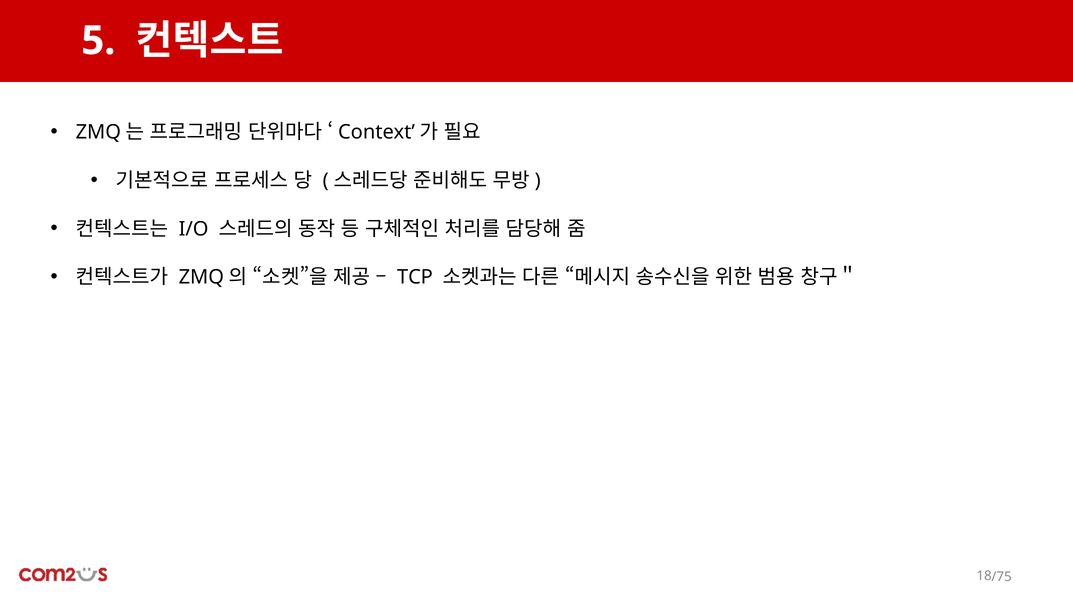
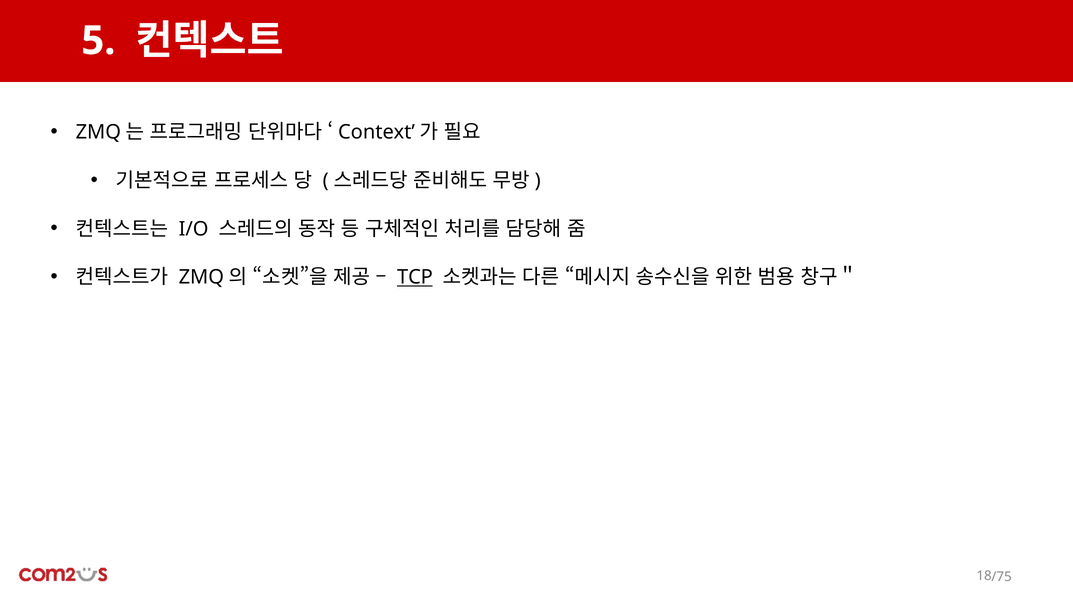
TCP underline: none -> present
